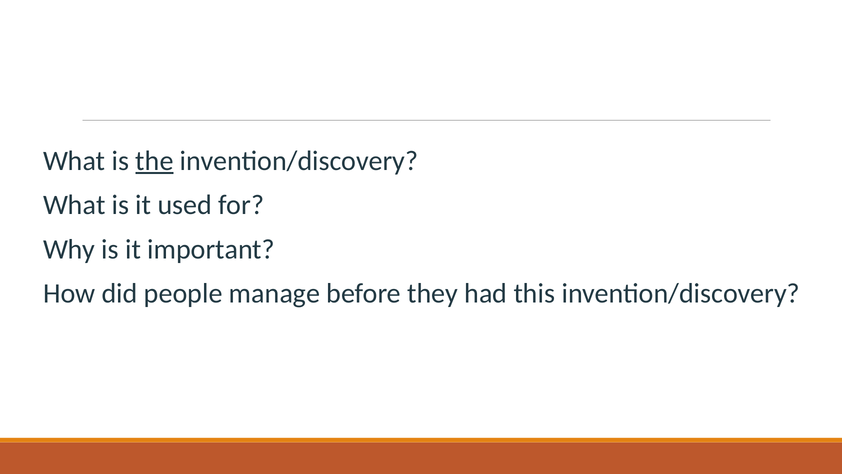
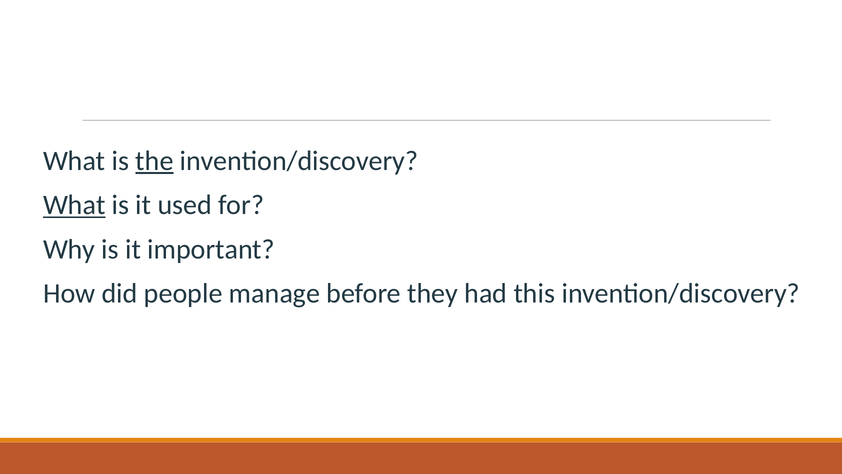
What at (74, 205) underline: none -> present
